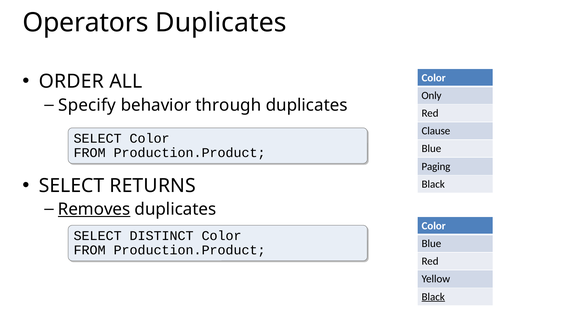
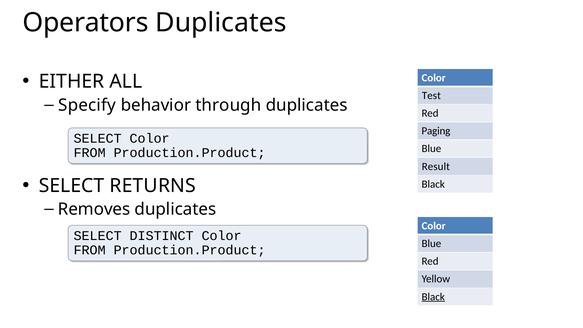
ORDER: ORDER -> EITHER
Only: Only -> Test
Clause: Clause -> Paging
Paging: Paging -> Result
Removes underline: present -> none
